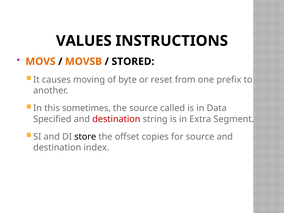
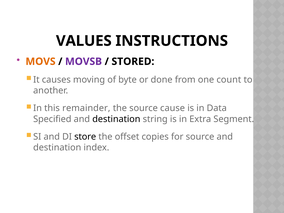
MOVSB colour: orange -> purple
reset: reset -> done
prefix: prefix -> count
sometimes: sometimes -> remainder
called: called -> cause
destination at (116, 119) colour: red -> black
